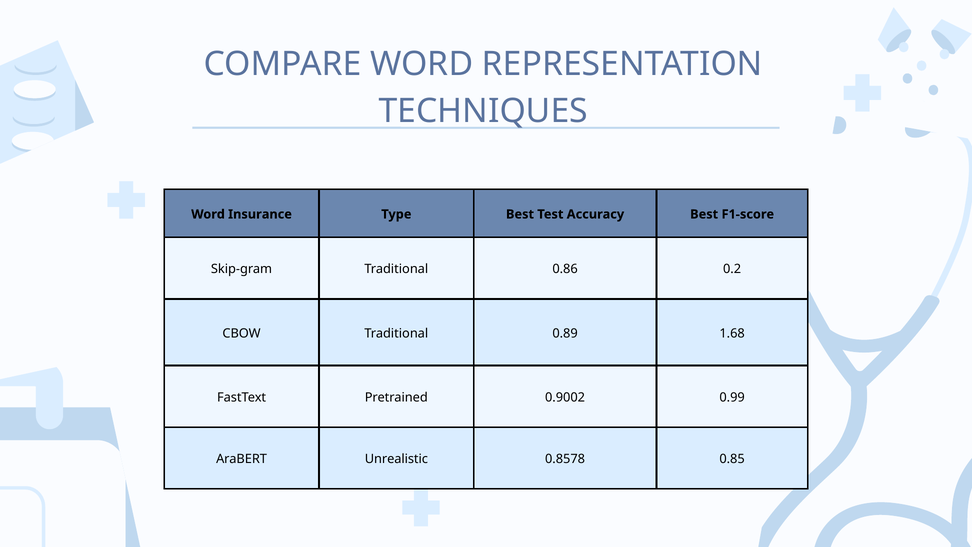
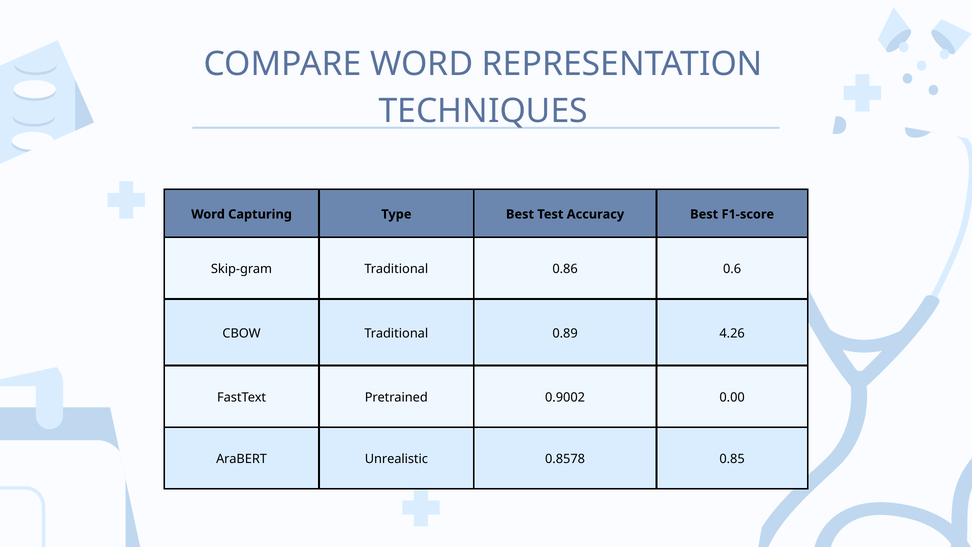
Insurance: Insurance -> Capturing
0.2: 0.2 -> 0.6
1.68: 1.68 -> 4.26
0.99: 0.99 -> 0.00
